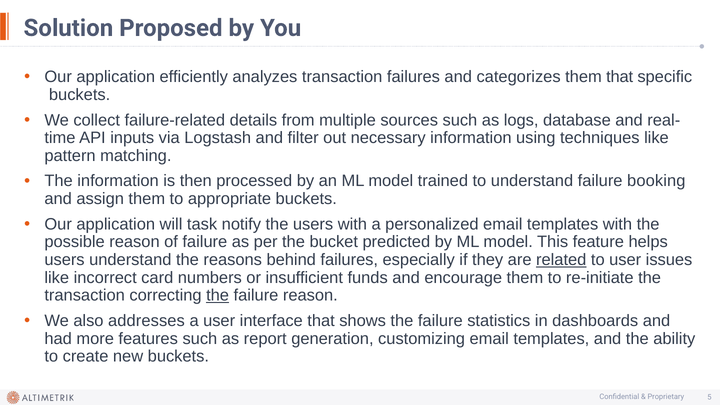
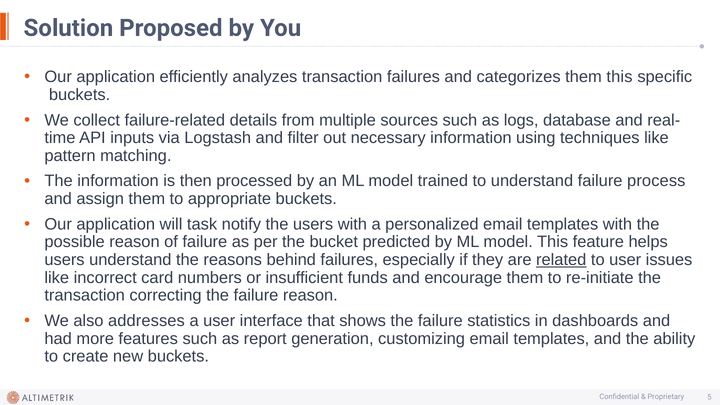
them that: that -> this
booking: booking -> process
the at (218, 295) underline: present -> none
